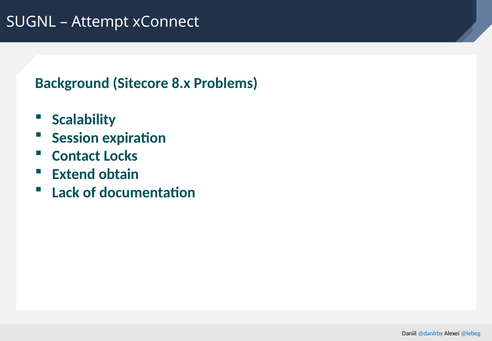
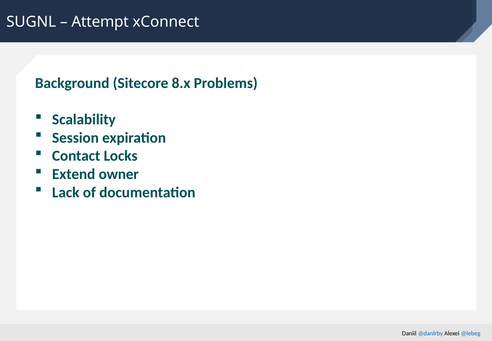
obtain: obtain -> owner
